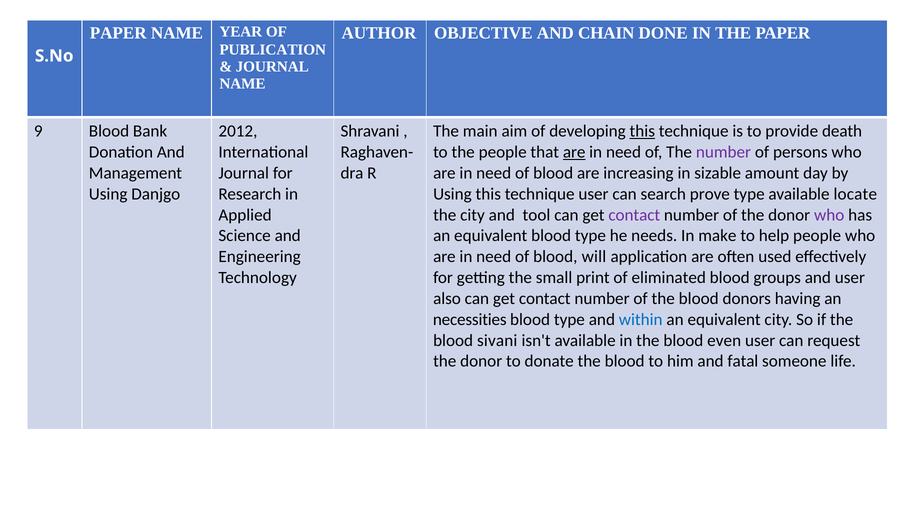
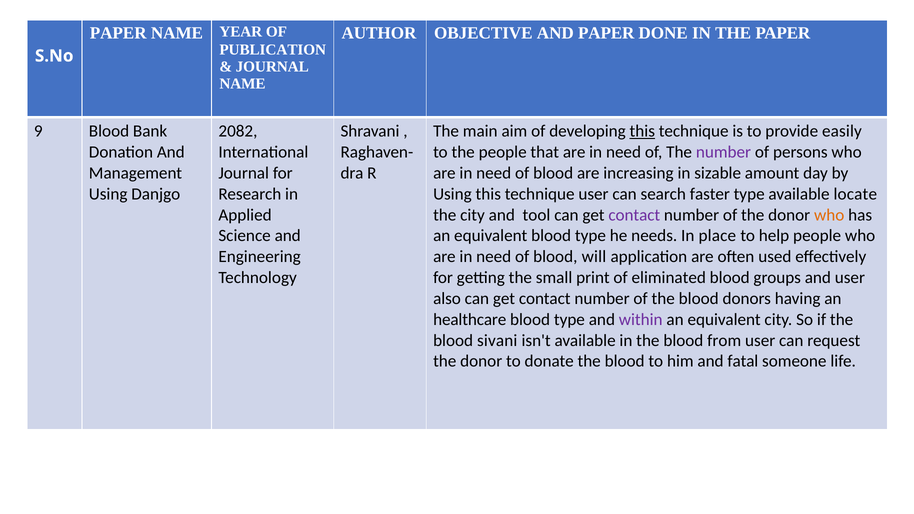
AND CHAIN: CHAIN -> PAPER
2012: 2012 -> 2082
death: death -> easily
are at (574, 152) underline: present -> none
prove: prove -> faster
who at (829, 215) colour: purple -> orange
make: make -> place
necessities: necessities -> healthcare
within colour: blue -> purple
even: even -> from
